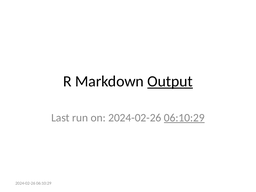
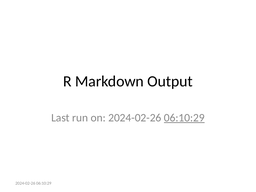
Output underline: present -> none
